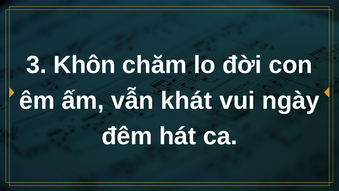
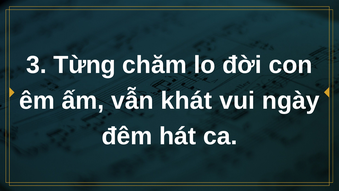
Khôn: Khôn -> Từng
